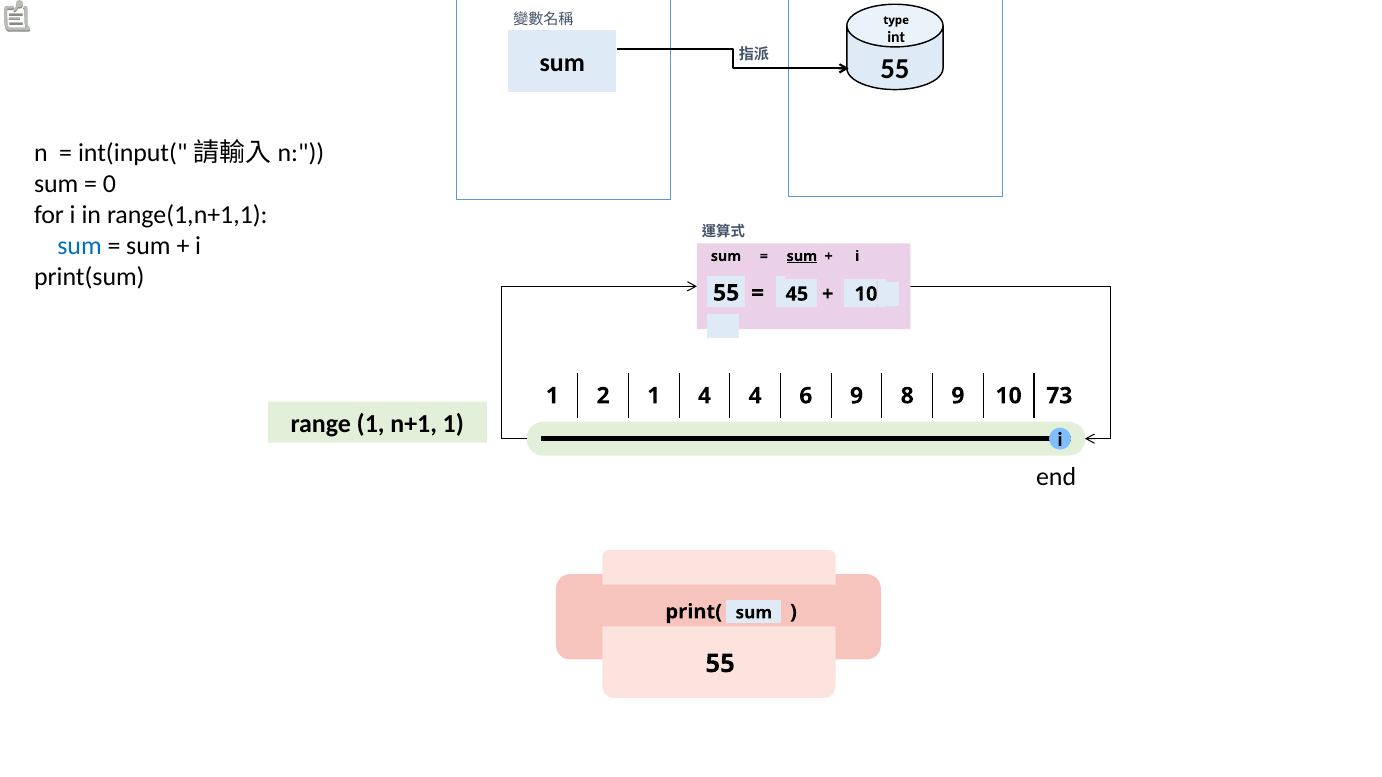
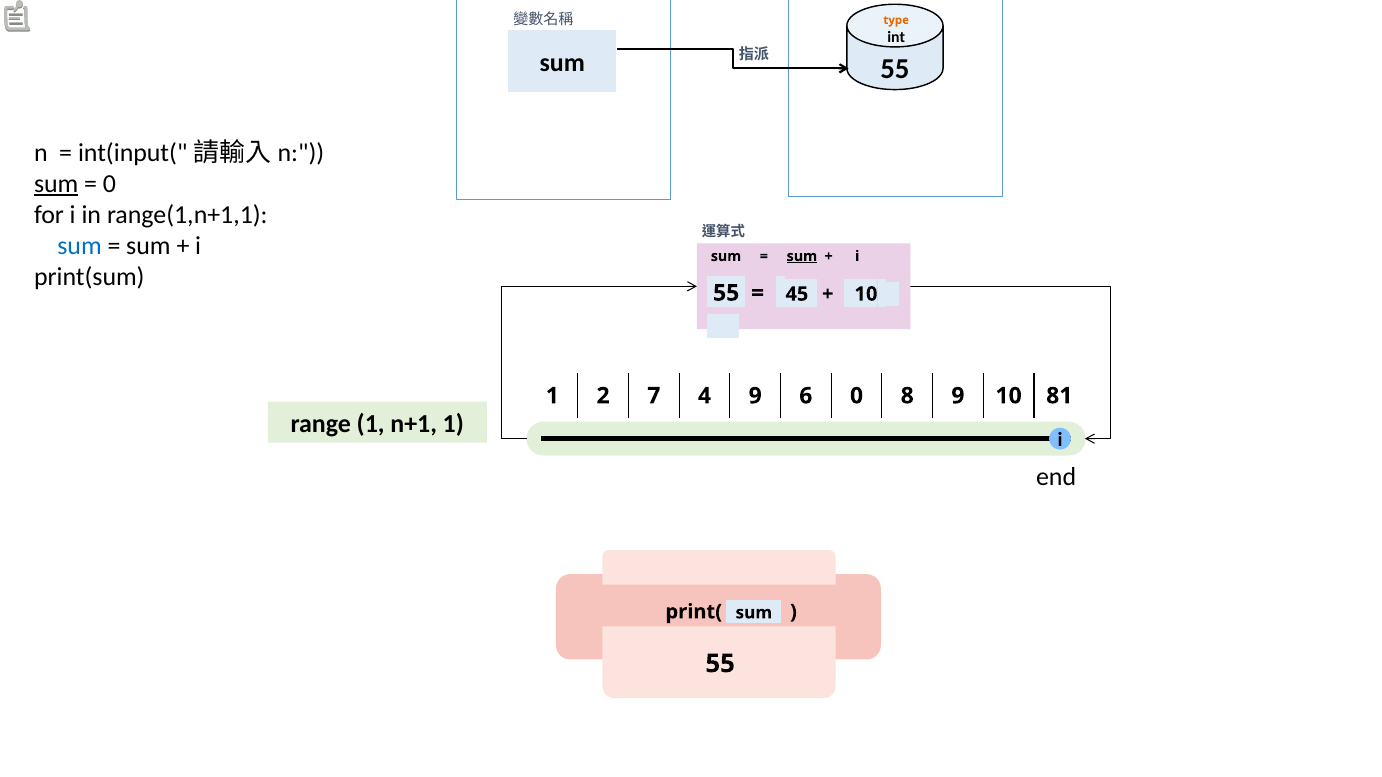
type colour: black -> orange
sum at (56, 184) underline: none -> present
2 1: 1 -> 7
4 4: 4 -> 9
6 9: 9 -> 0
73: 73 -> 81
